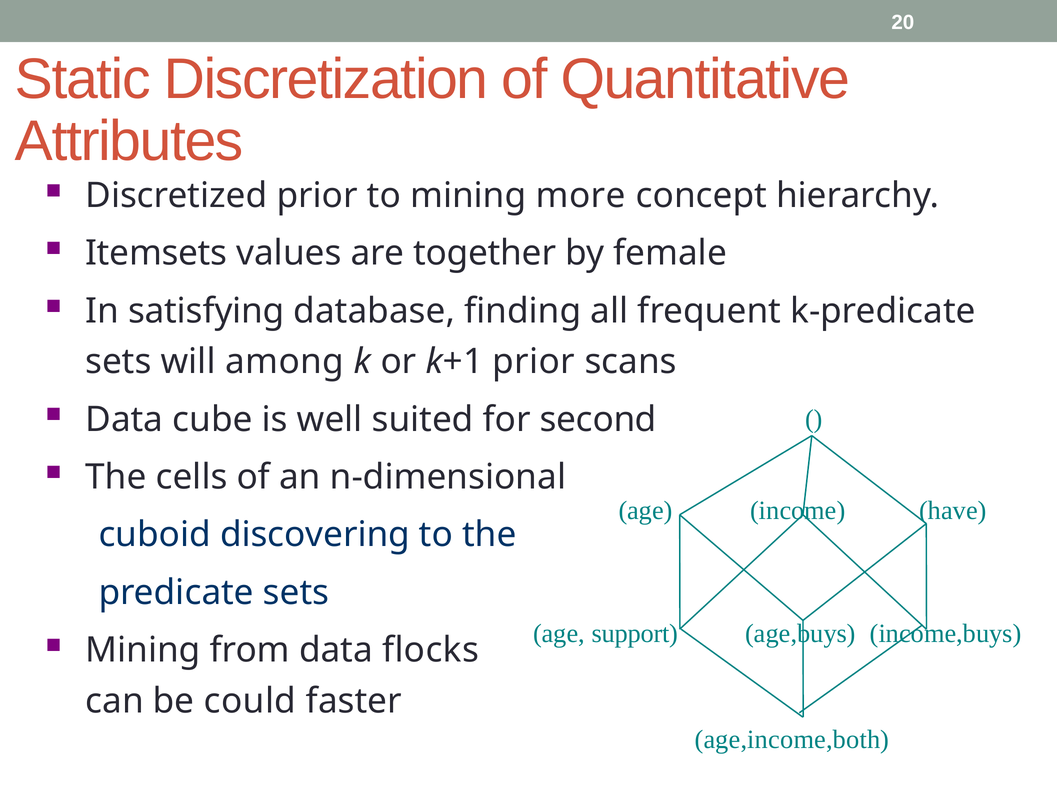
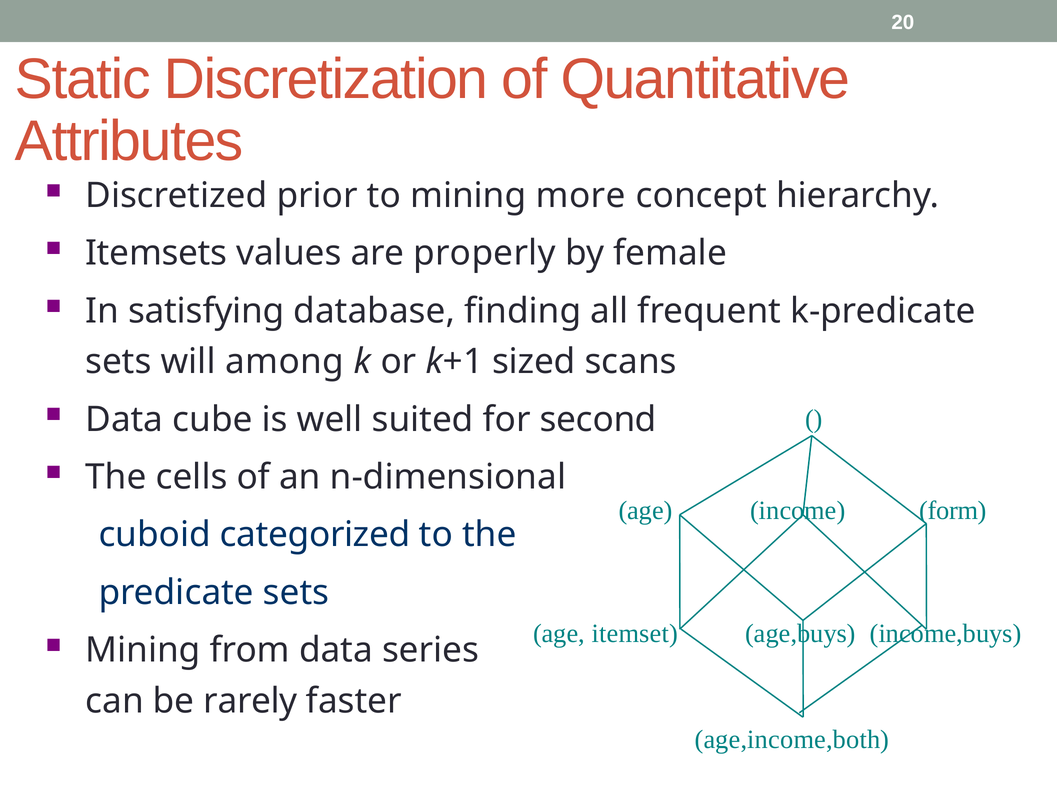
together: together -> properly
k+1 prior: prior -> sized
have: have -> form
discovering: discovering -> categorized
support: support -> itemset
flocks: flocks -> series
could: could -> rarely
